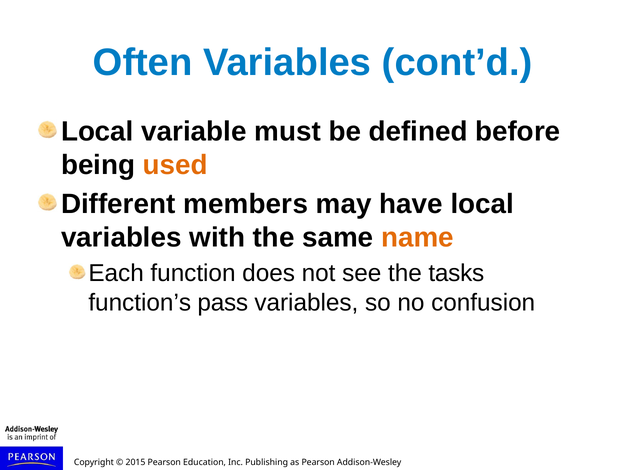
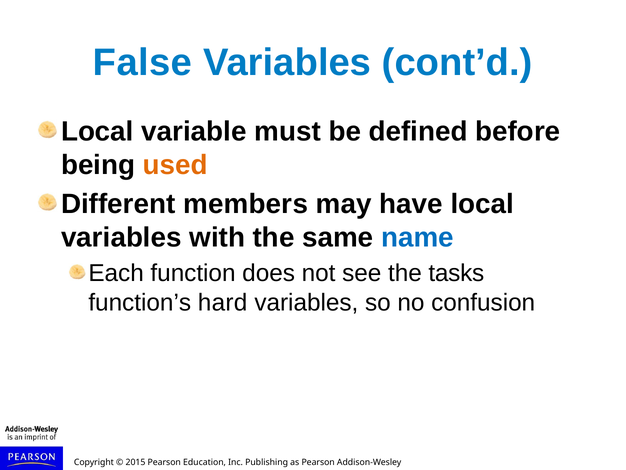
Often: Often -> False
name colour: orange -> blue
pass: pass -> hard
